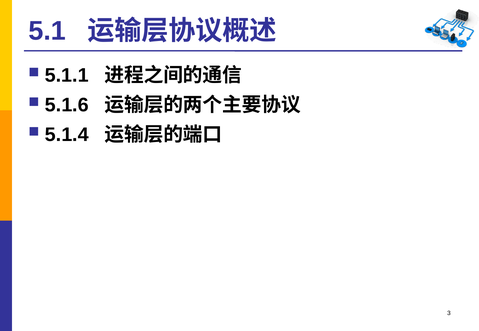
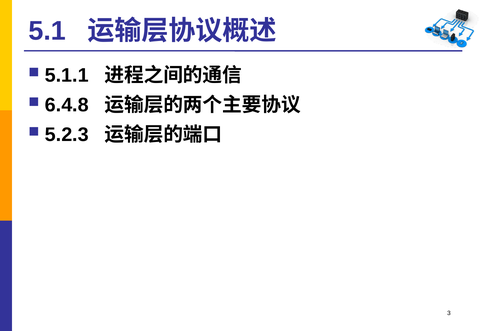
5.1.6: 5.1.6 -> 6.4.8
5.1.4: 5.1.4 -> 5.2.3
